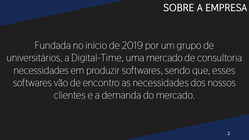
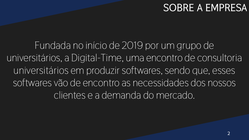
uma mercado: mercado -> encontro
necessidades at (41, 70): necessidades -> universitários
